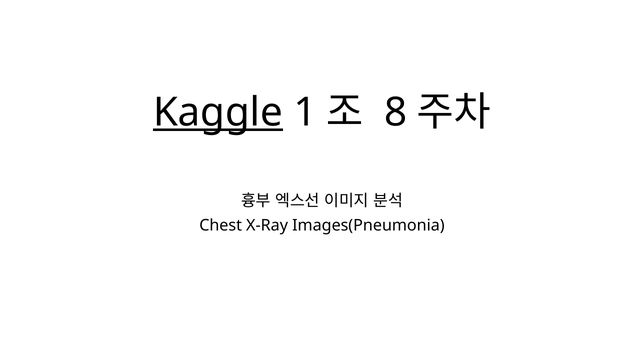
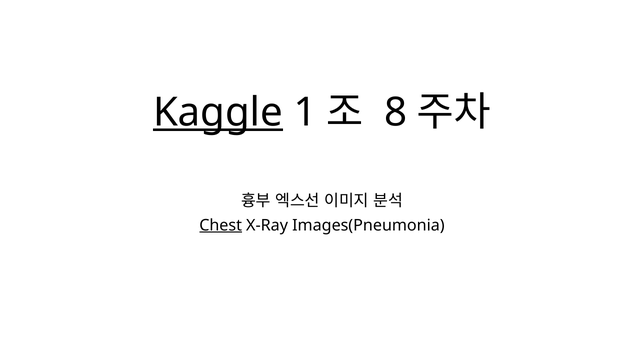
Chest underline: none -> present
